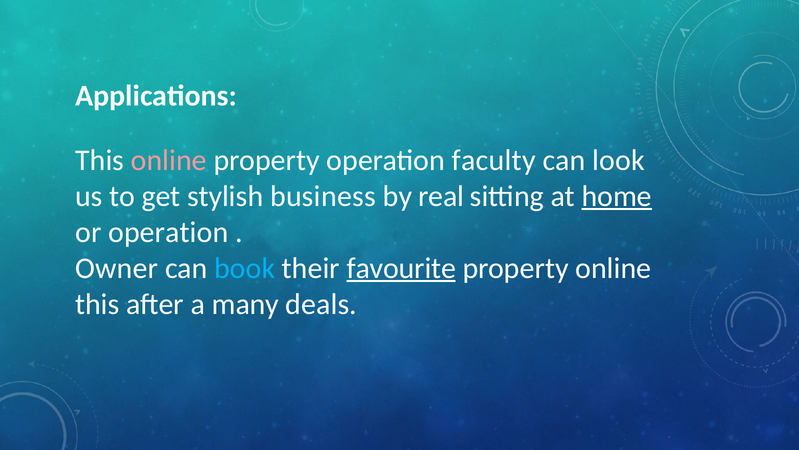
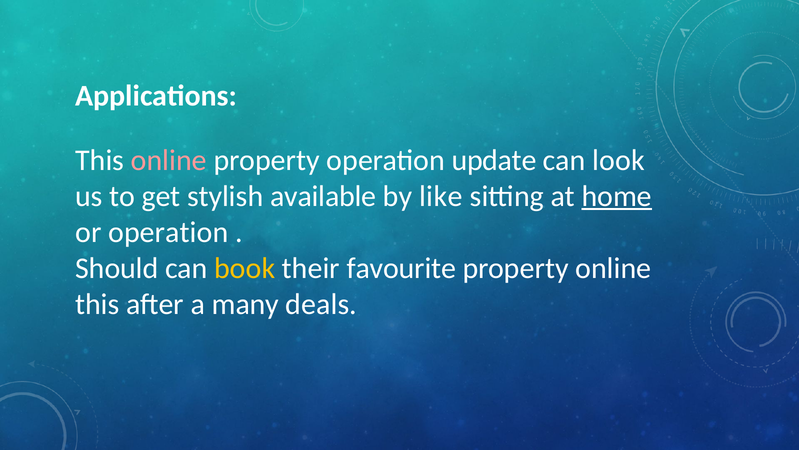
faculty: faculty -> update
business: business -> available
real: real -> like
Owner: Owner -> Should
book colour: light blue -> yellow
favourite underline: present -> none
